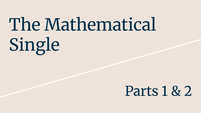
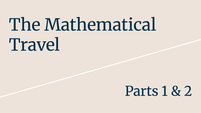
Single: Single -> Travel
